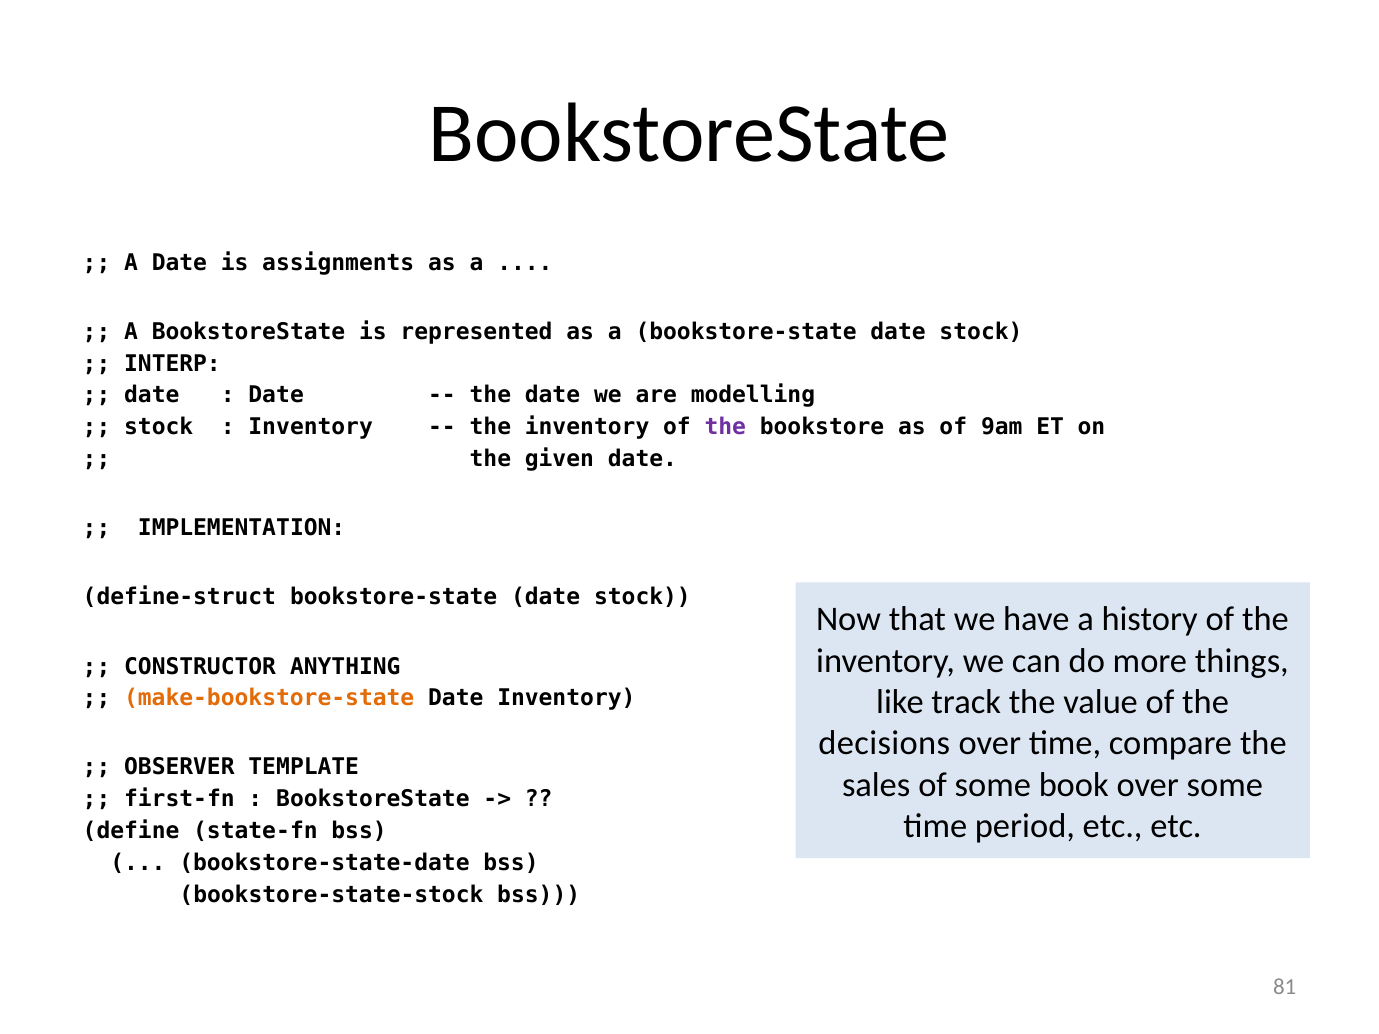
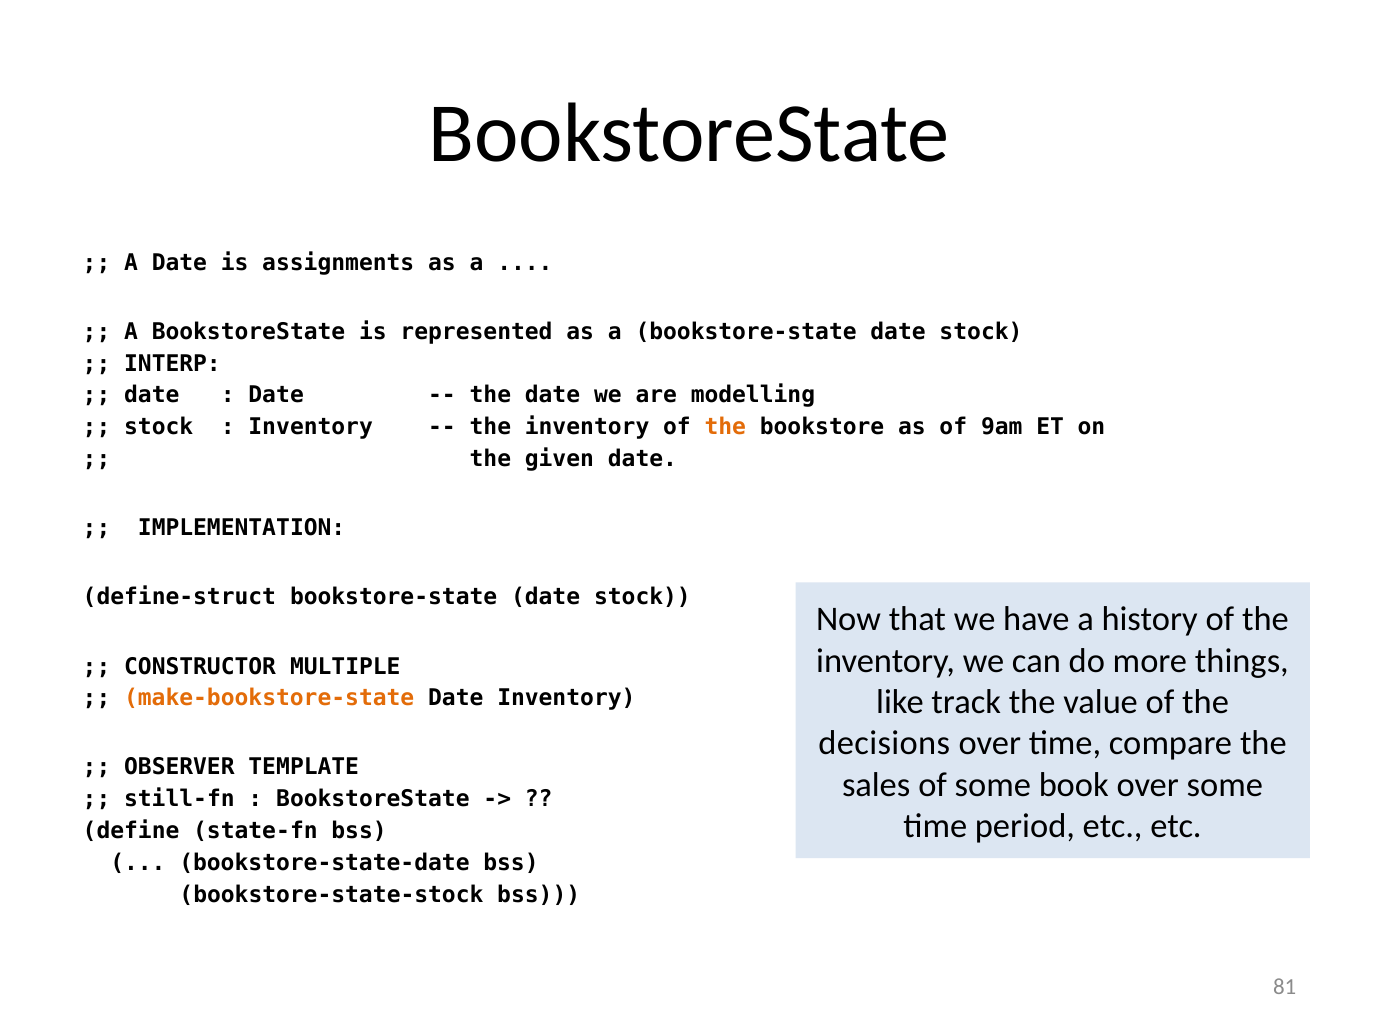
the at (725, 427) colour: purple -> orange
ANYTHING: ANYTHING -> MULTIPLE
first-fn: first-fn -> still-fn
